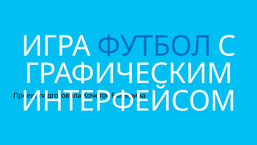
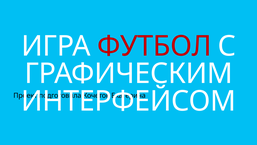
ФУТБОЛ colour: blue -> red
